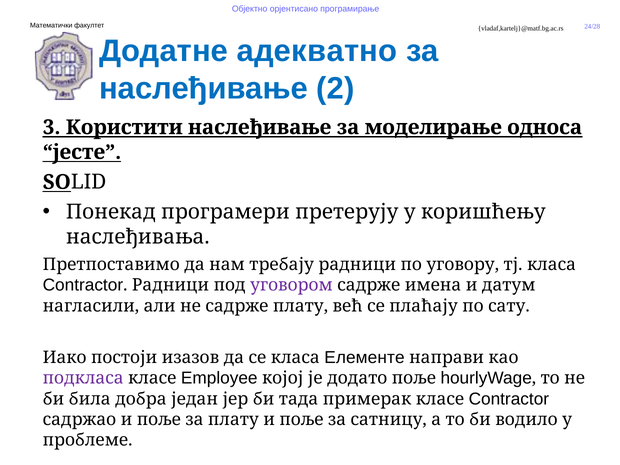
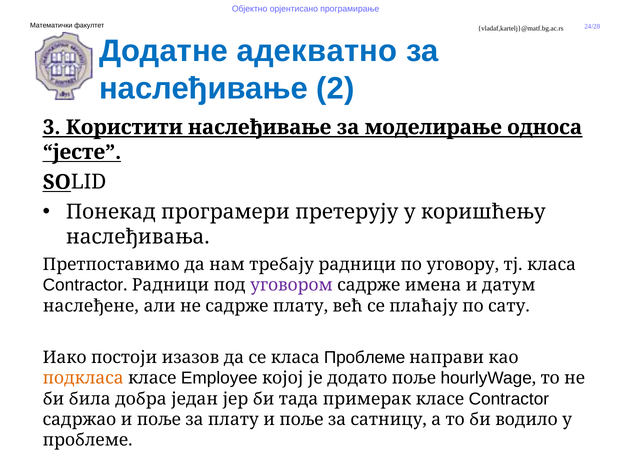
нагласили: нагласили -> наслеђене
класа Елементе: Елементе -> Проблеме
подкласа colour: purple -> orange
